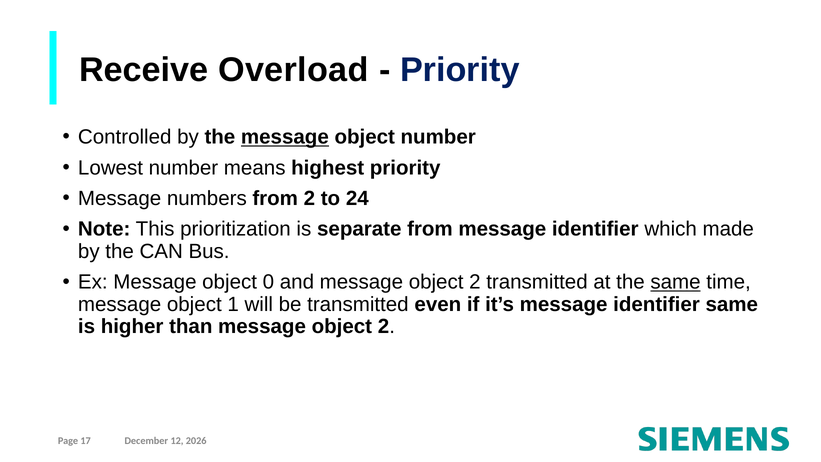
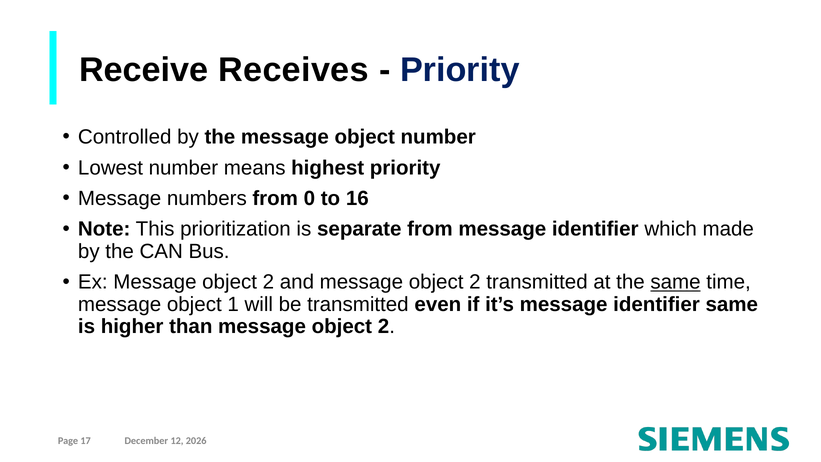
Overload: Overload -> Receives
message at (285, 137) underline: present -> none
from 2: 2 -> 0
24: 24 -> 16
Ex Message object 0: 0 -> 2
